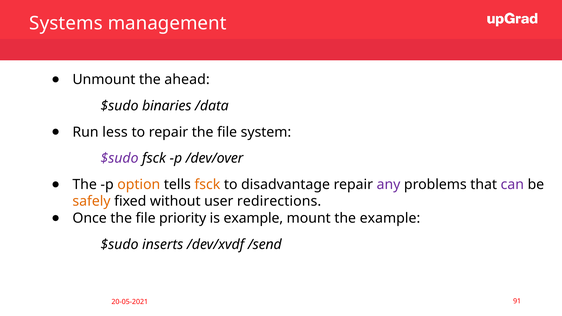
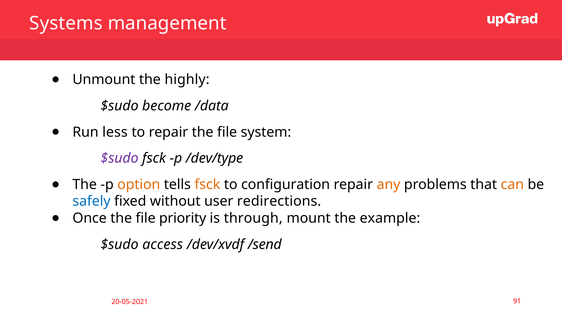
ahead: ahead -> highly
binaries: binaries -> become
/dev/over: /dev/over -> /dev/type
disadvantage: disadvantage -> configuration
any colour: purple -> orange
can colour: purple -> orange
safely colour: orange -> blue
is example: example -> through
inserts: inserts -> access
